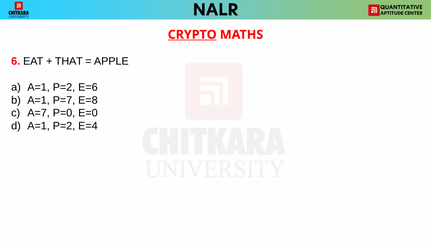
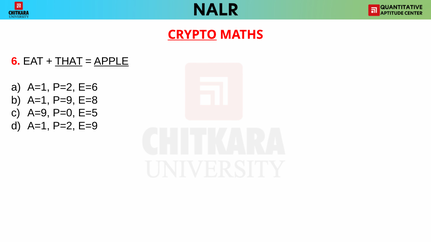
THAT underline: none -> present
APPLE underline: none -> present
P=7: P=7 -> P=9
A=7: A=7 -> A=9
E=0: E=0 -> E=5
E=4: E=4 -> E=9
